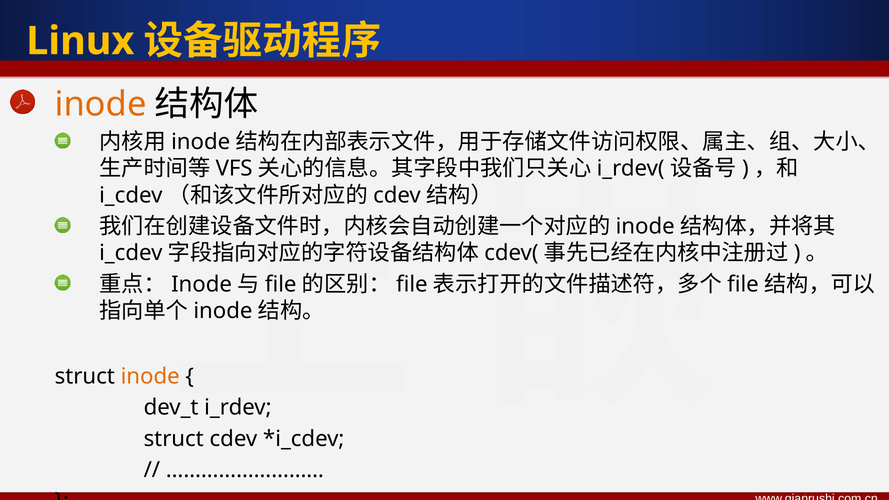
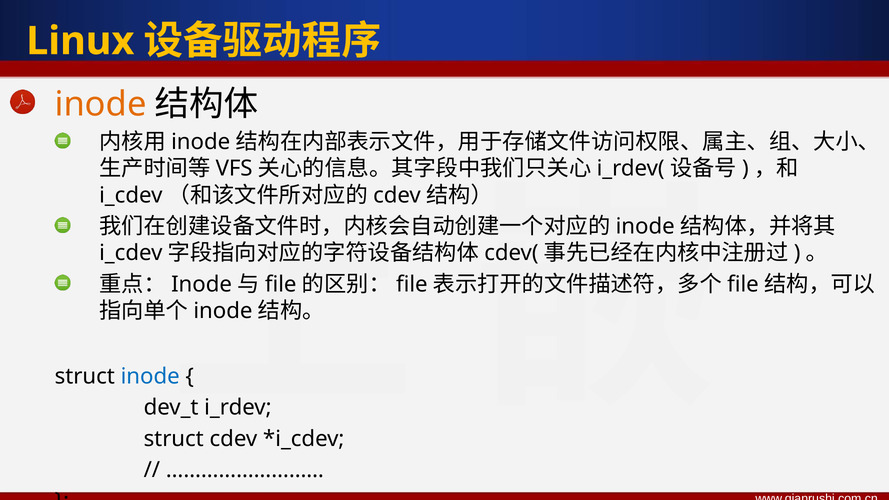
inode at (150, 377) colour: orange -> blue
